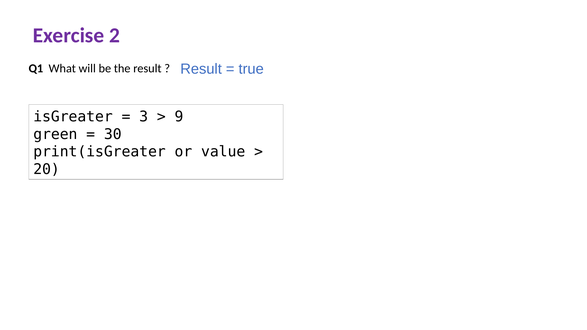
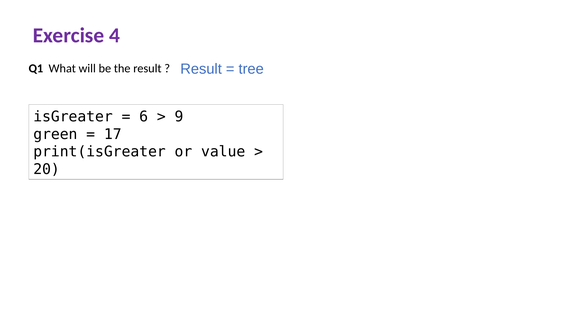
2: 2 -> 4
true: true -> tree
3: 3 -> 6
30: 30 -> 17
